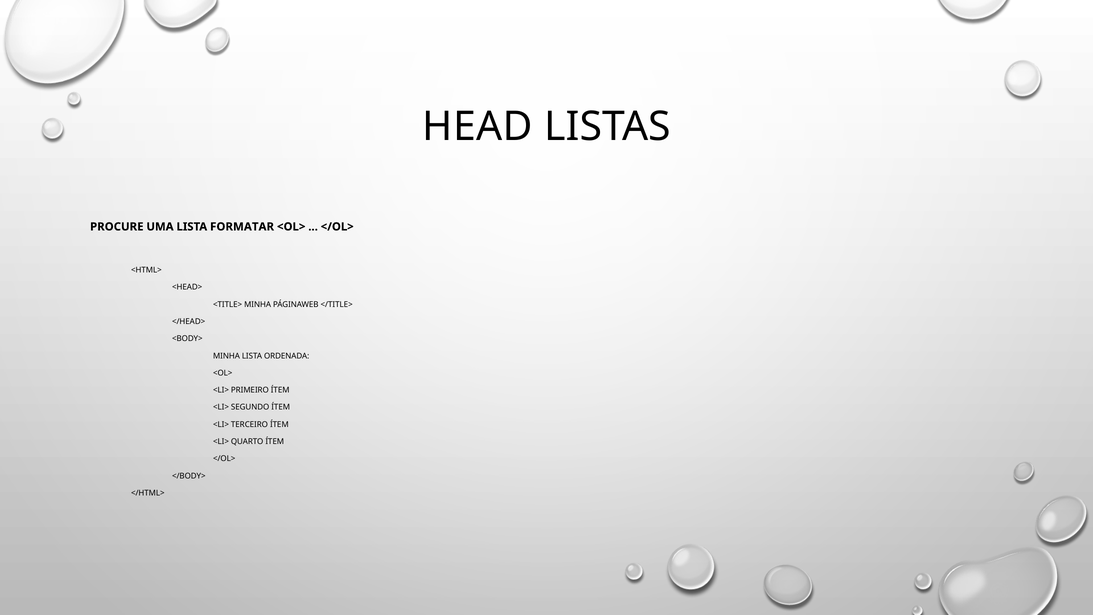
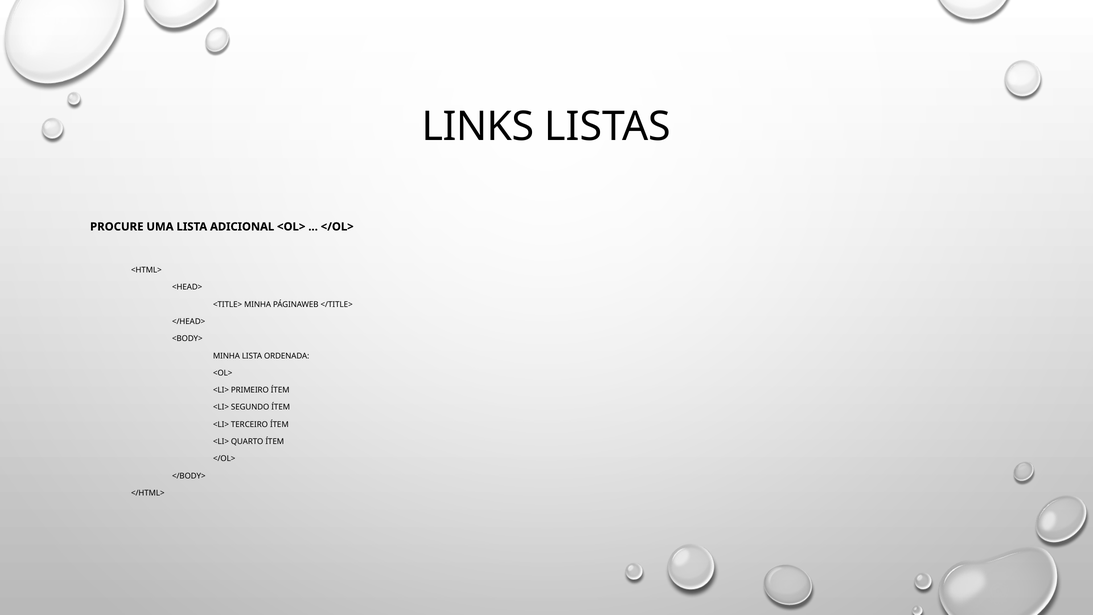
HEAD: HEAD -> LINKS
FORMATAR: FORMATAR -> ADICIONAL
